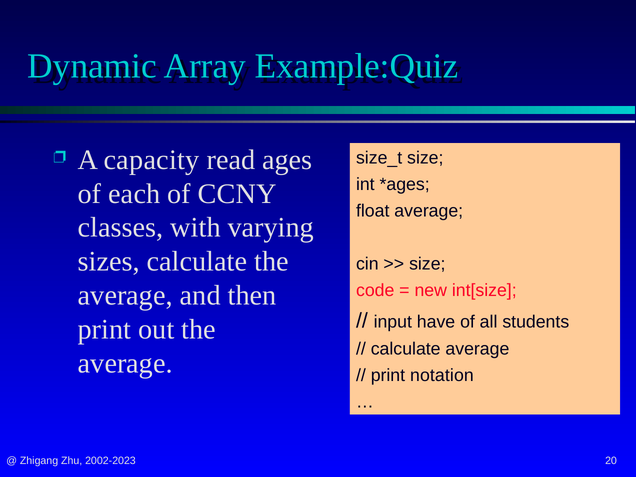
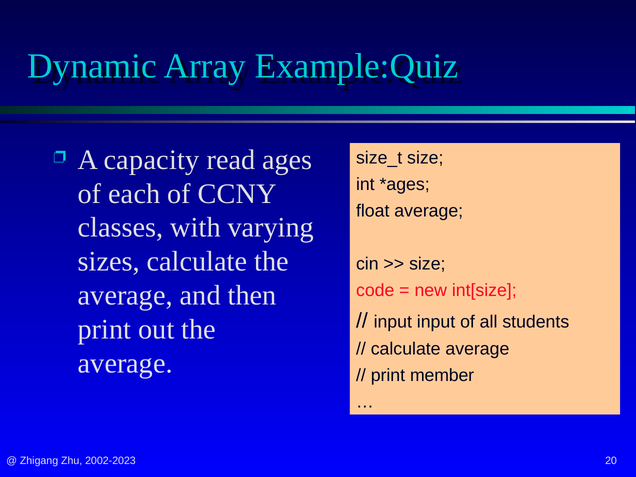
input have: have -> input
notation: notation -> member
